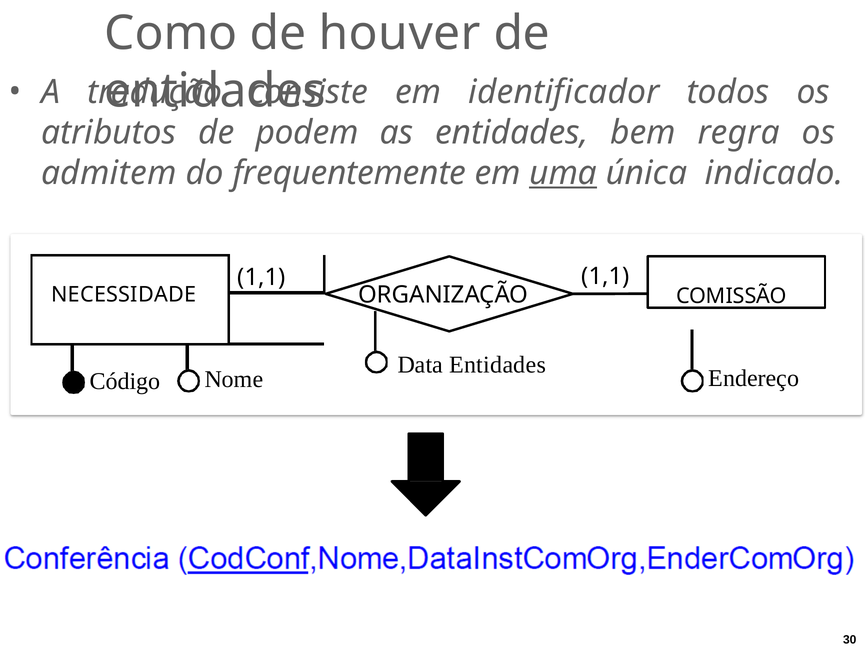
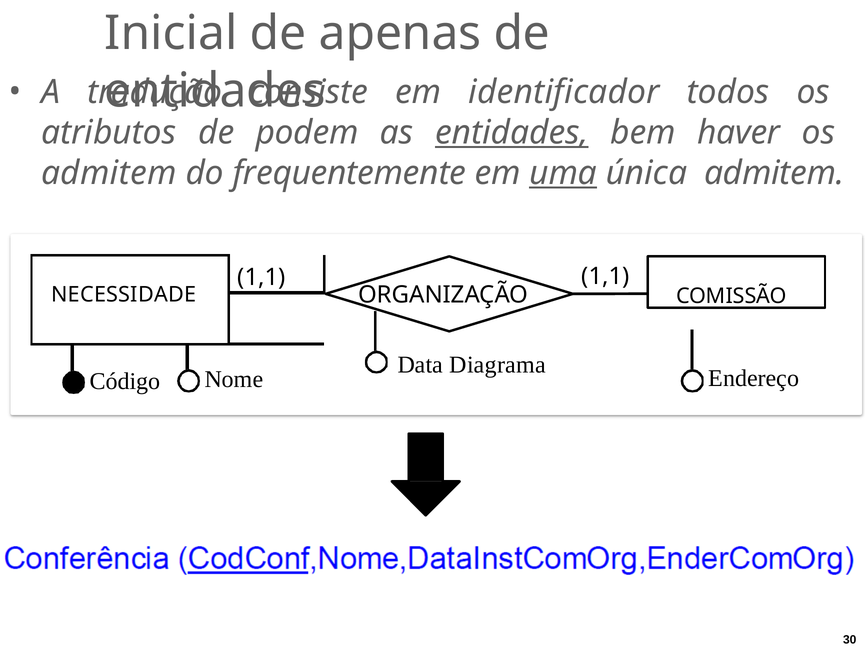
Como: Como -> Inicial
houver: houver -> apenas
entidades at (512, 133) underline: none -> present
regra: regra -> haver
única indicado: indicado -> admitem
Data Entidades: Entidades -> Diagrama
